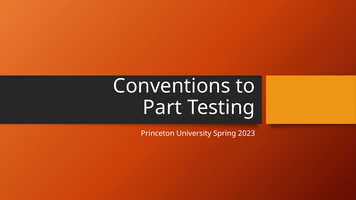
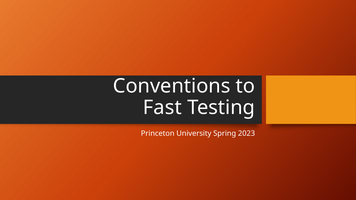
Part: Part -> Fast
